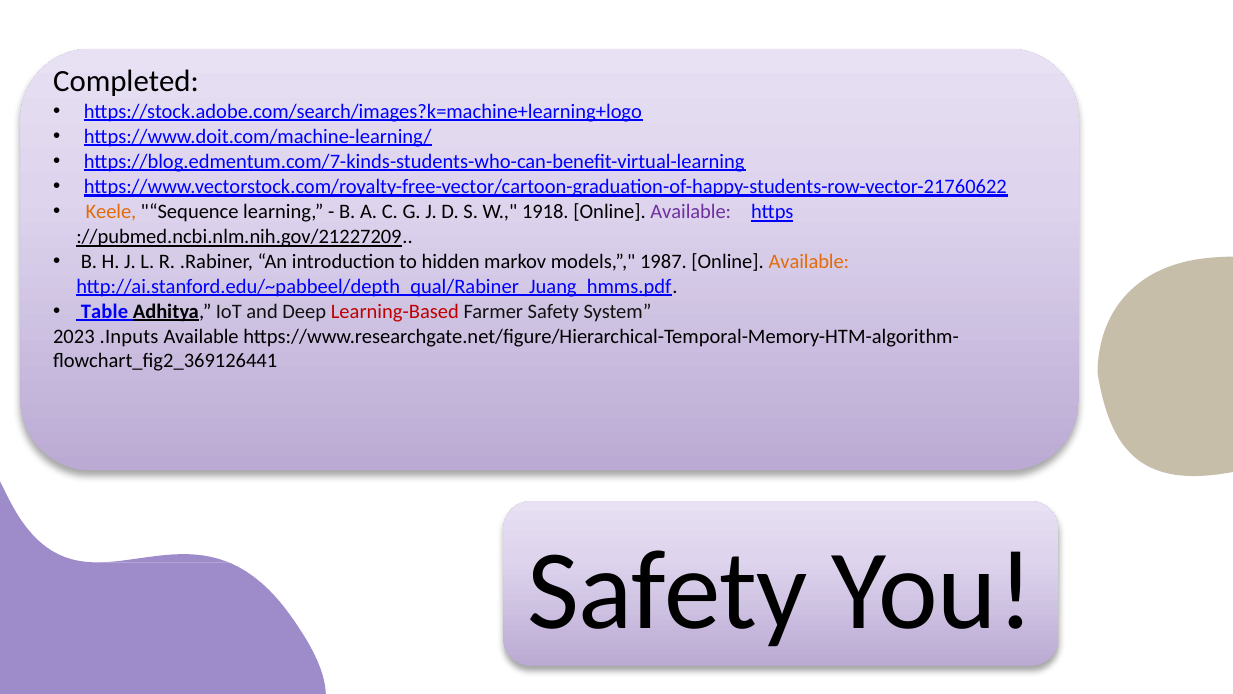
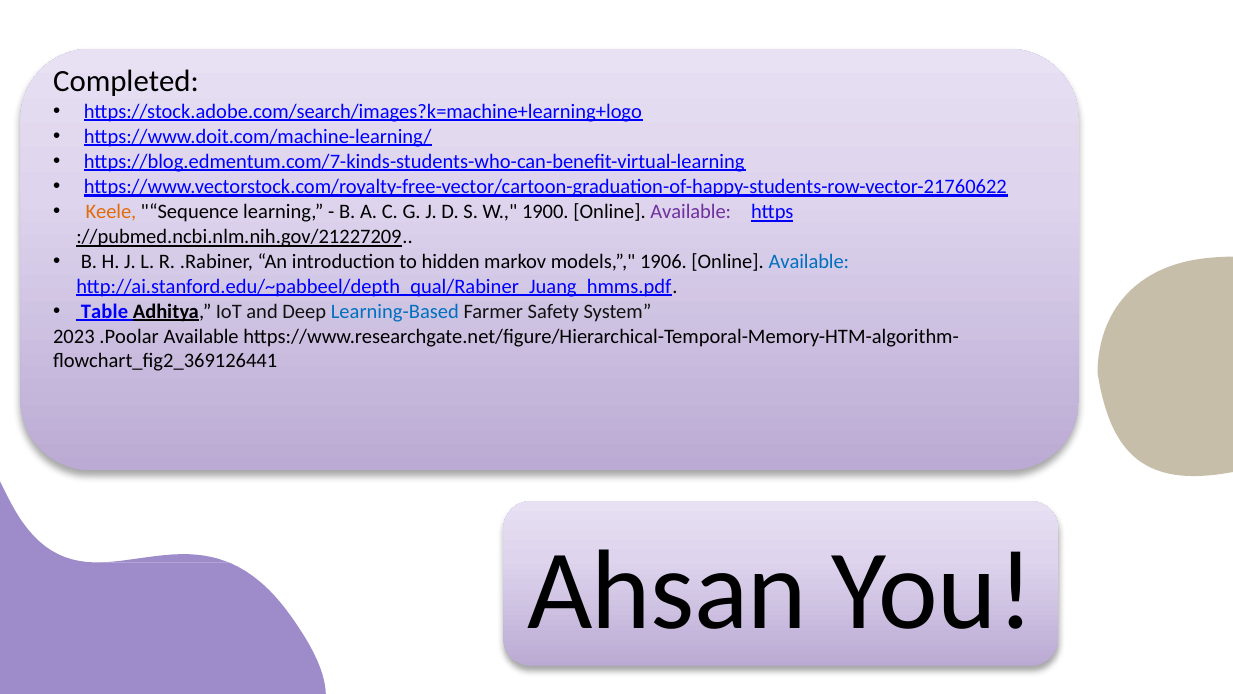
1918: 1918 -> 1900
1987: 1987 -> 1906
Available at (809, 262) colour: orange -> blue
Learning-Based colour: red -> blue
.Inputs: .Inputs -> .Poolar
Safety at (667, 591): Safety -> Ahsan
